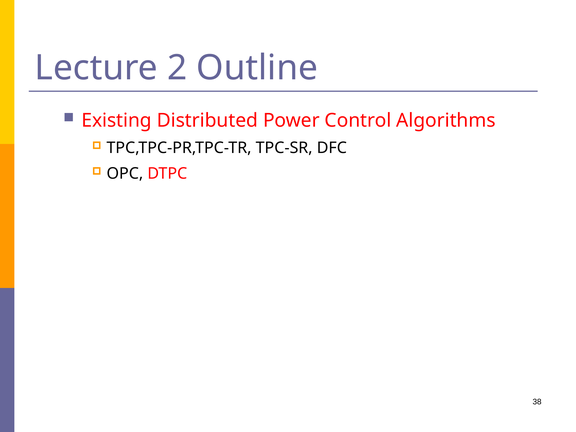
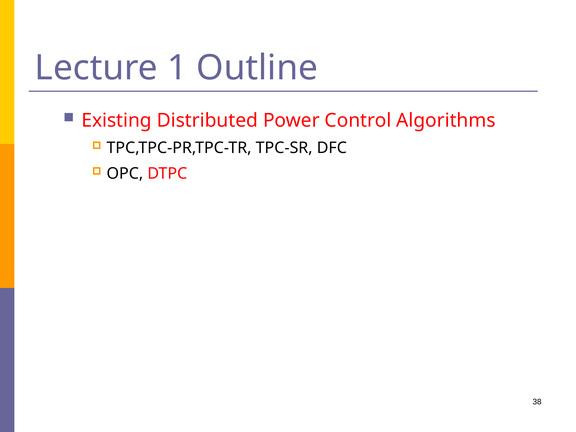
2: 2 -> 1
